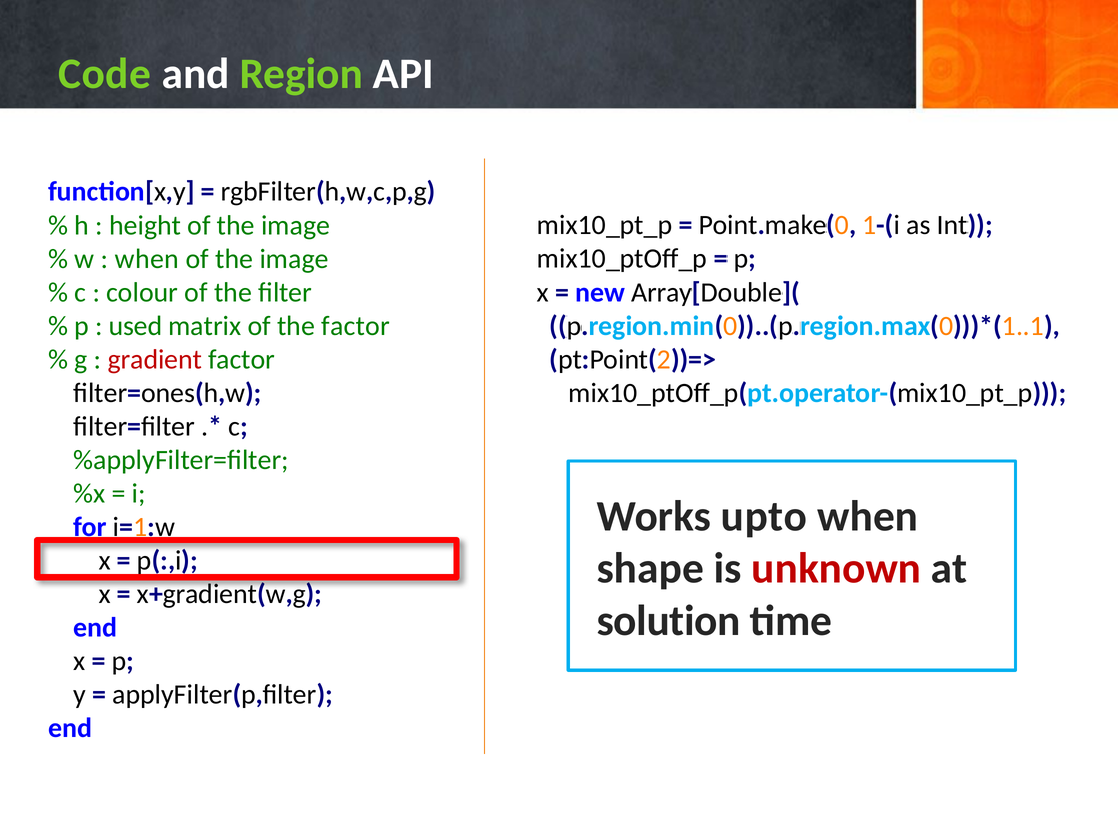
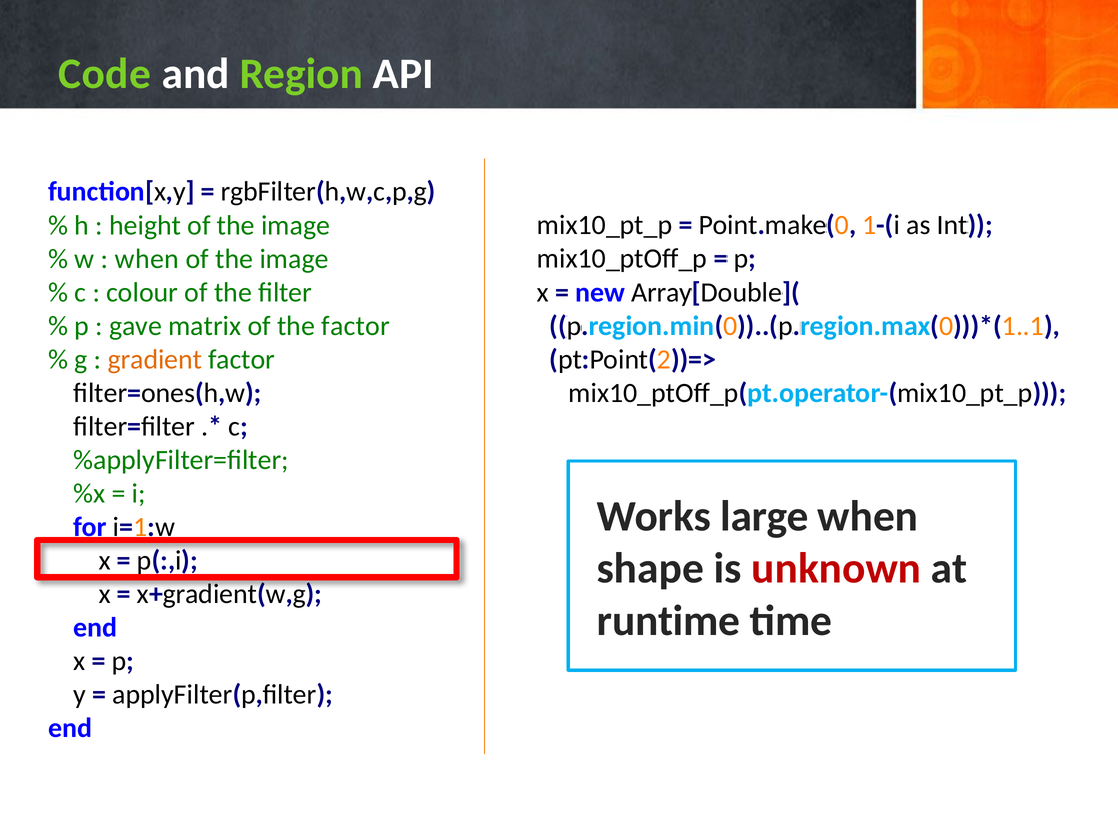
used: used -> gave
gradient colour: red -> orange
upto: upto -> large
solution: solution -> runtime
